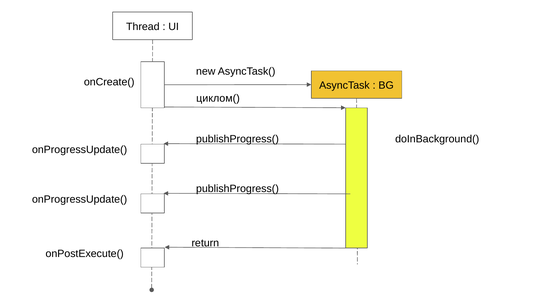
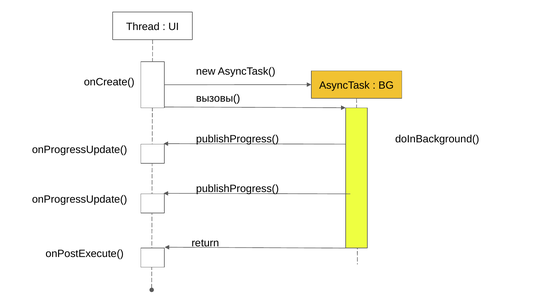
циклом(: циклом( -> вызовы(
